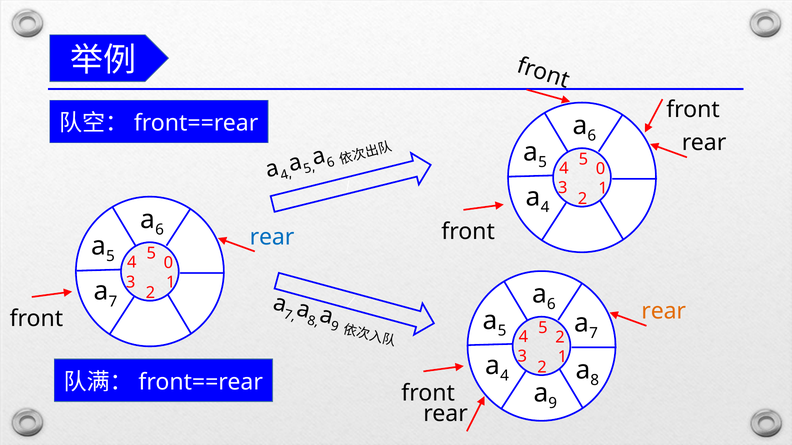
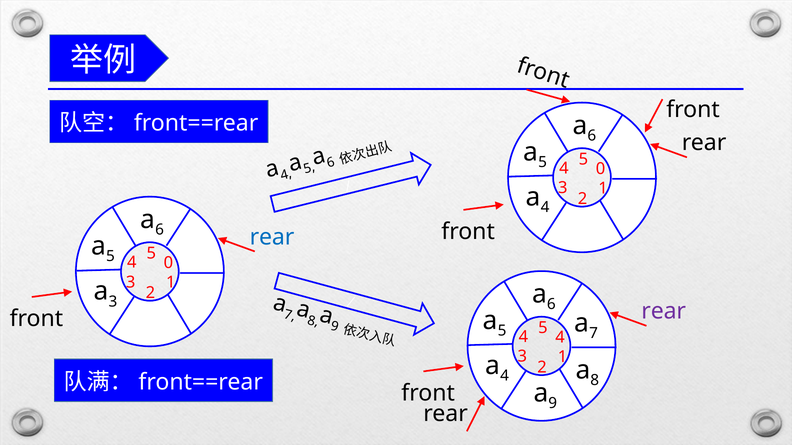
7 at (113, 302): 7 -> 3
rear at (664, 312) colour: orange -> purple
5 2: 2 -> 4
